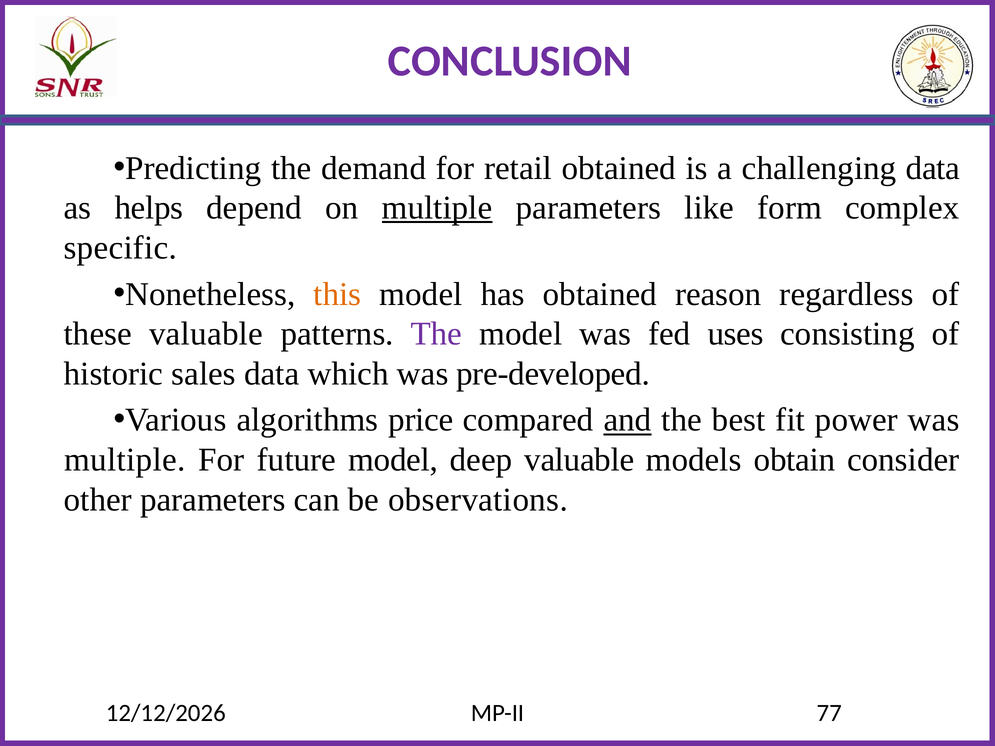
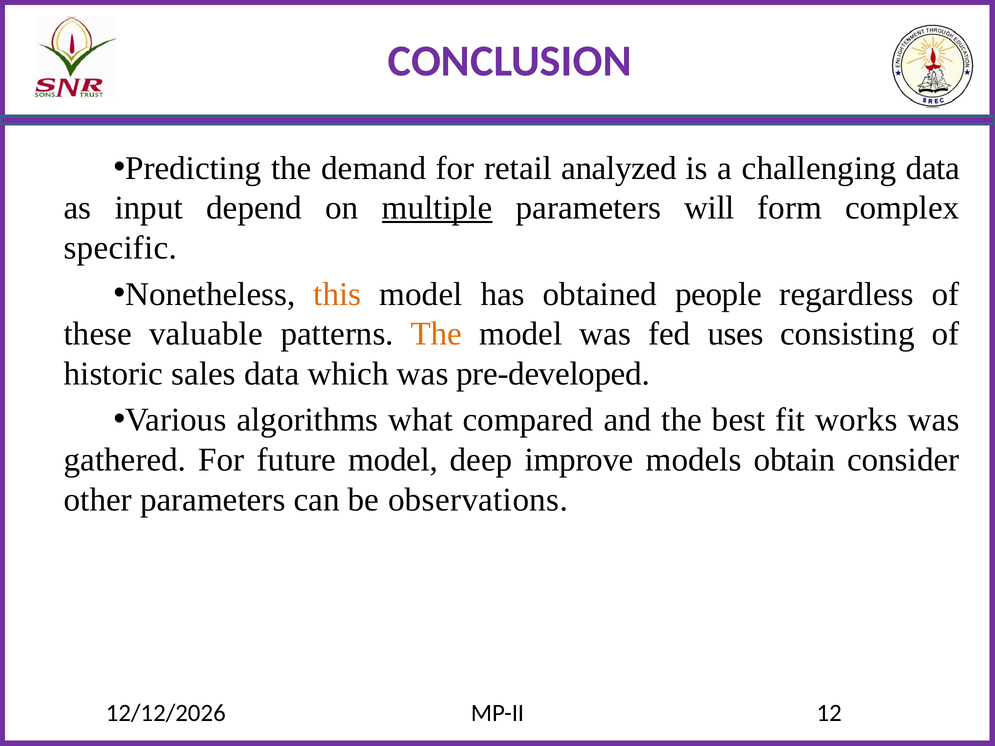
retail obtained: obtained -> analyzed
helps: helps -> input
like: like -> will
reason: reason -> people
The at (436, 334) colour: purple -> orange
price: price -> what
and underline: present -> none
power: power -> works
multiple at (125, 460): multiple -> gathered
deep valuable: valuable -> improve
77: 77 -> 12
